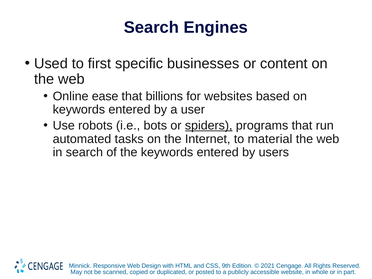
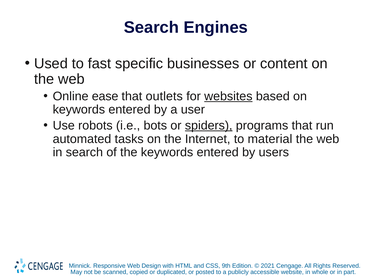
first: first -> fast
billions: billions -> outlets
websites underline: none -> present
